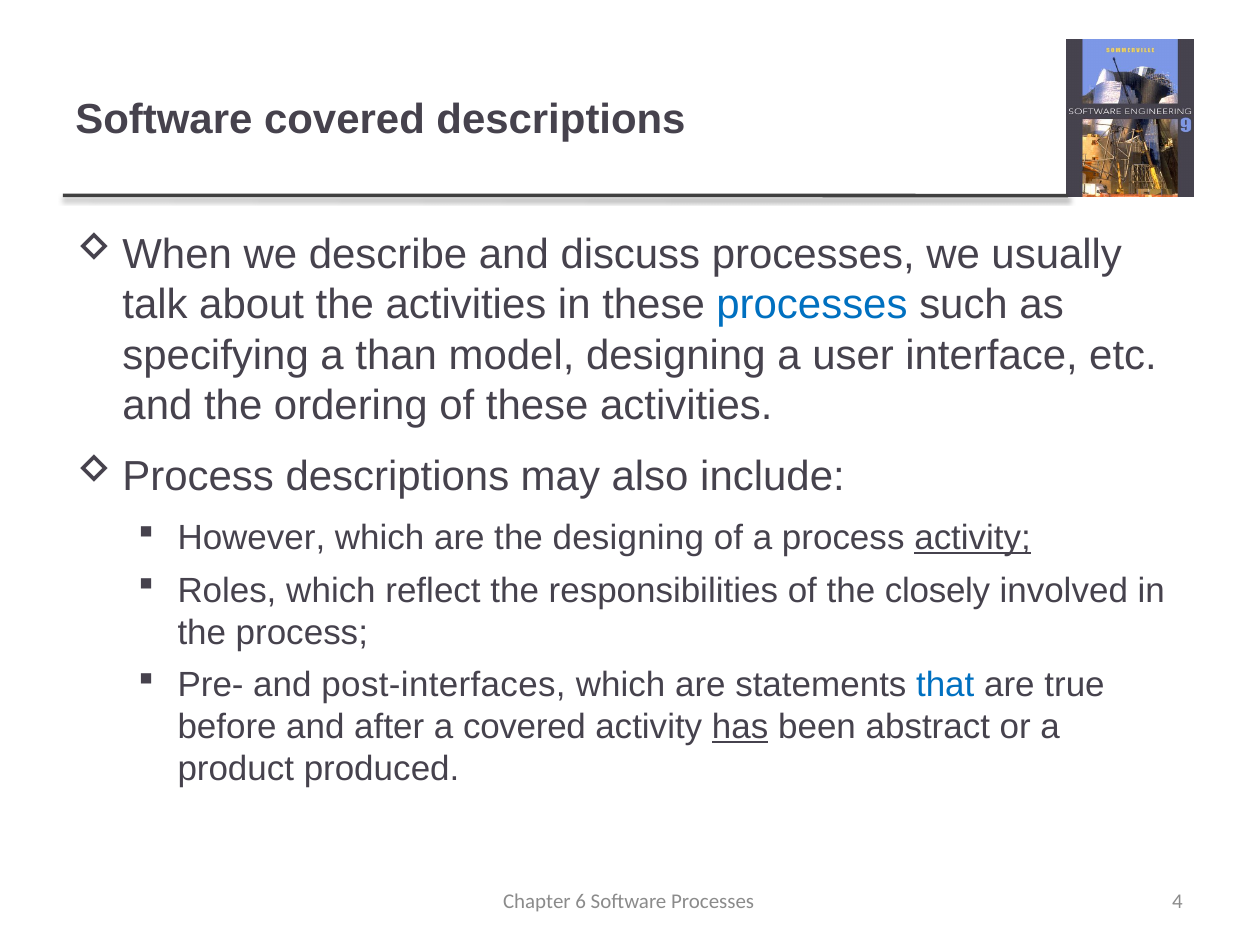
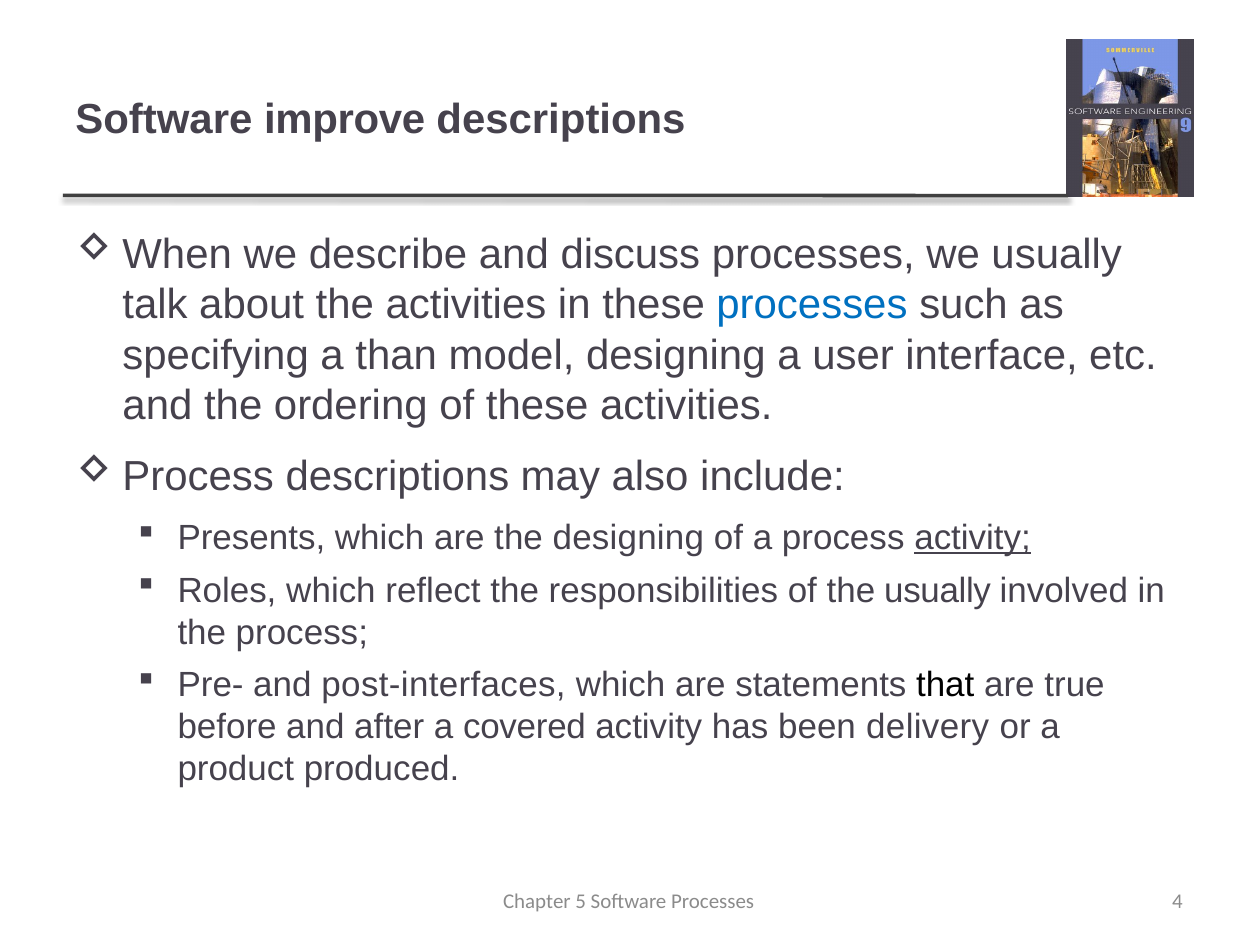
Software covered: covered -> improve
However: However -> Presents
the closely: closely -> usually
that colour: blue -> black
has underline: present -> none
abstract: abstract -> delivery
6: 6 -> 5
